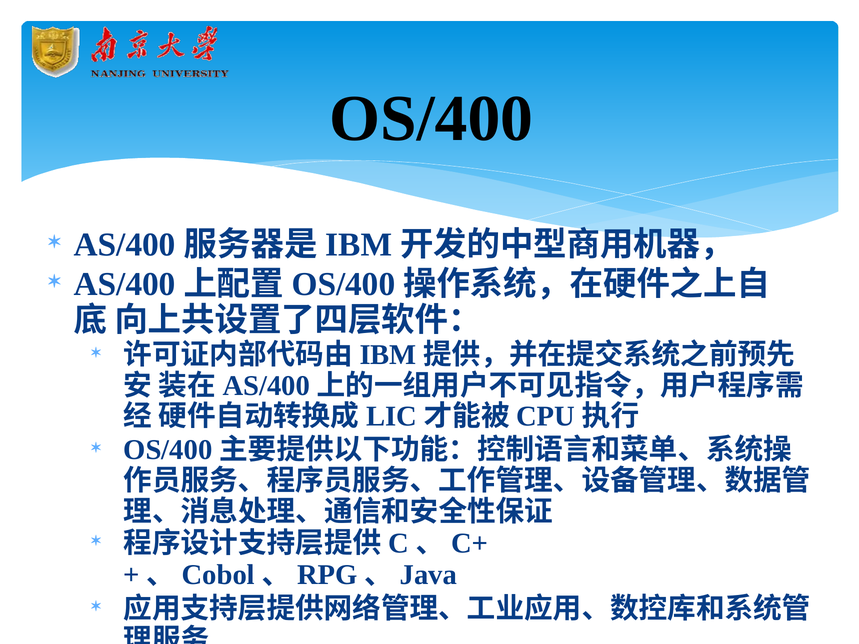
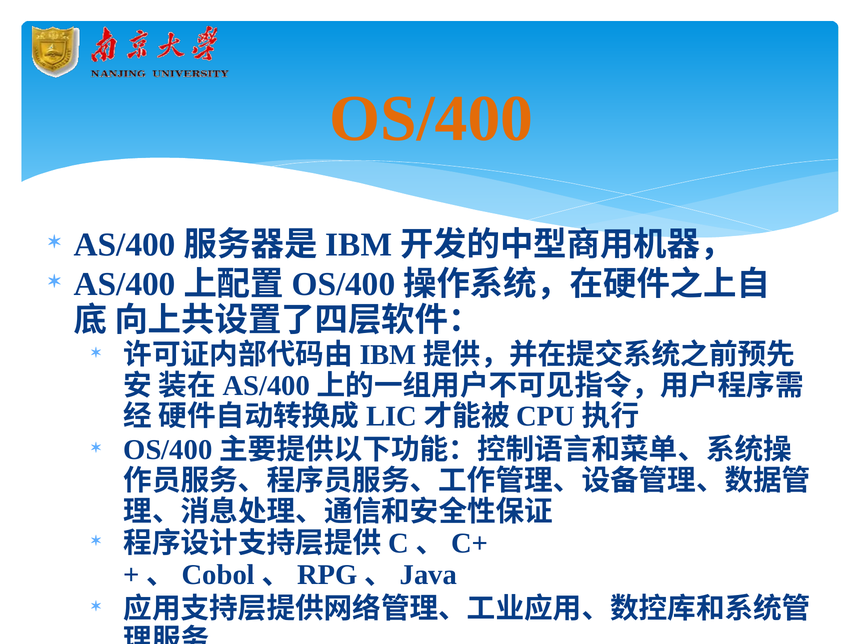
OS/400 at (431, 119) colour: black -> orange
